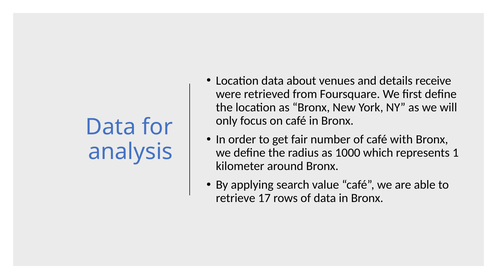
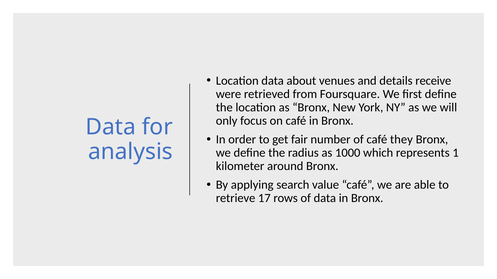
with: with -> they
